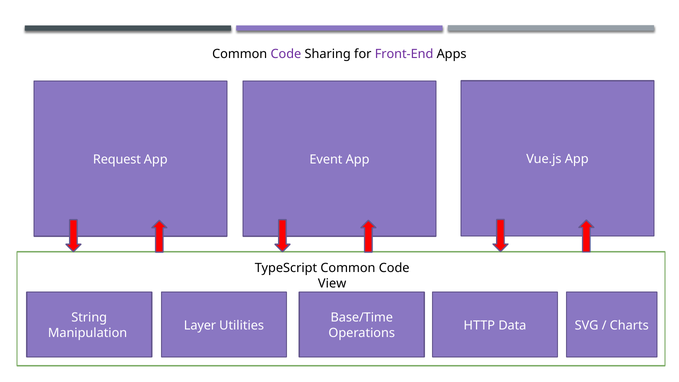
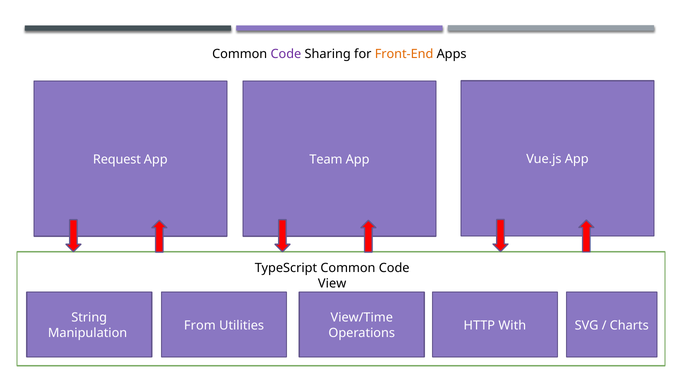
Front-End colour: purple -> orange
Event: Event -> Team
Base/Time: Base/Time -> View/Time
Layer: Layer -> From
Data: Data -> With
